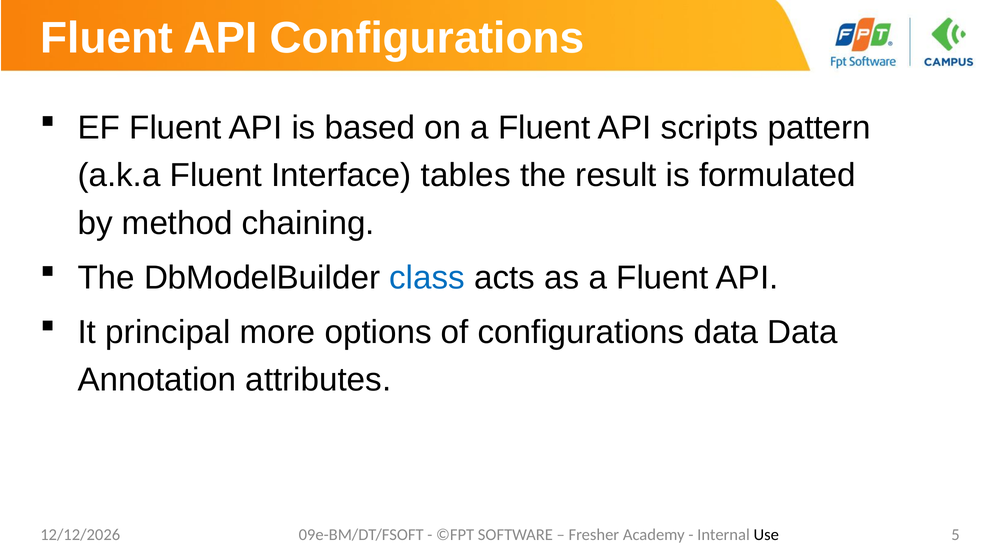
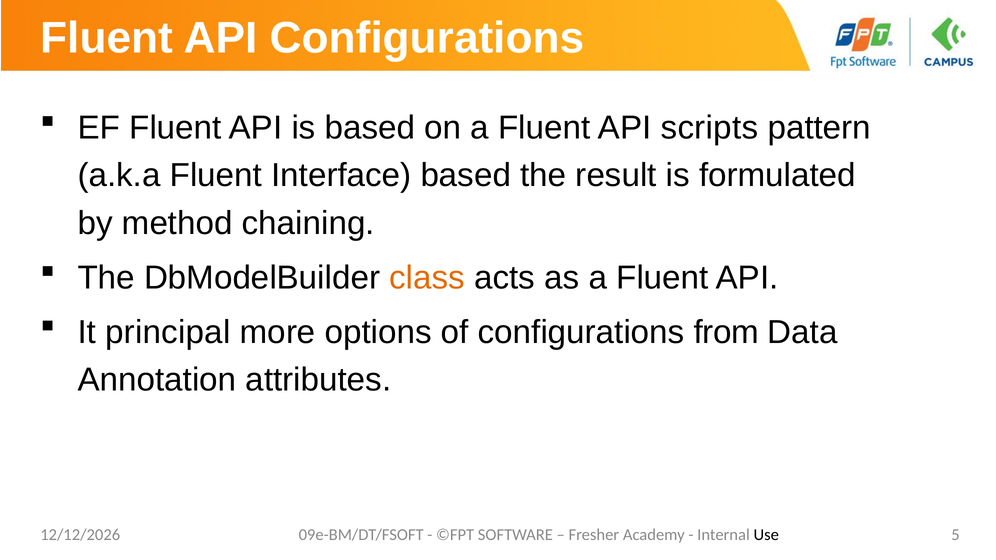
Interface tables: tables -> based
class colour: blue -> orange
configurations data: data -> from
